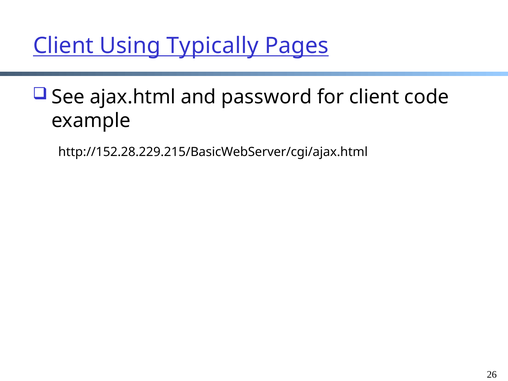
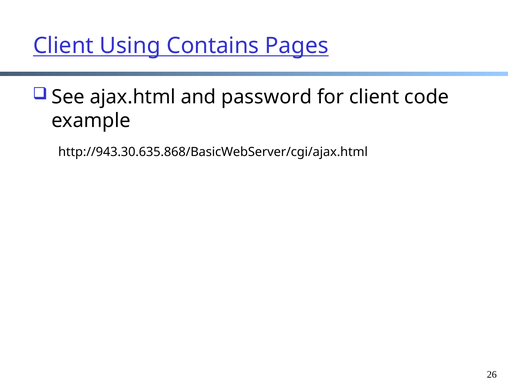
Typically: Typically -> Contains
http://152.28.229.215/BasicWebServer/cgi/ajax.html: http://152.28.229.215/BasicWebServer/cgi/ajax.html -> http://943.30.635.868/BasicWebServer/cgi/ajax.html
